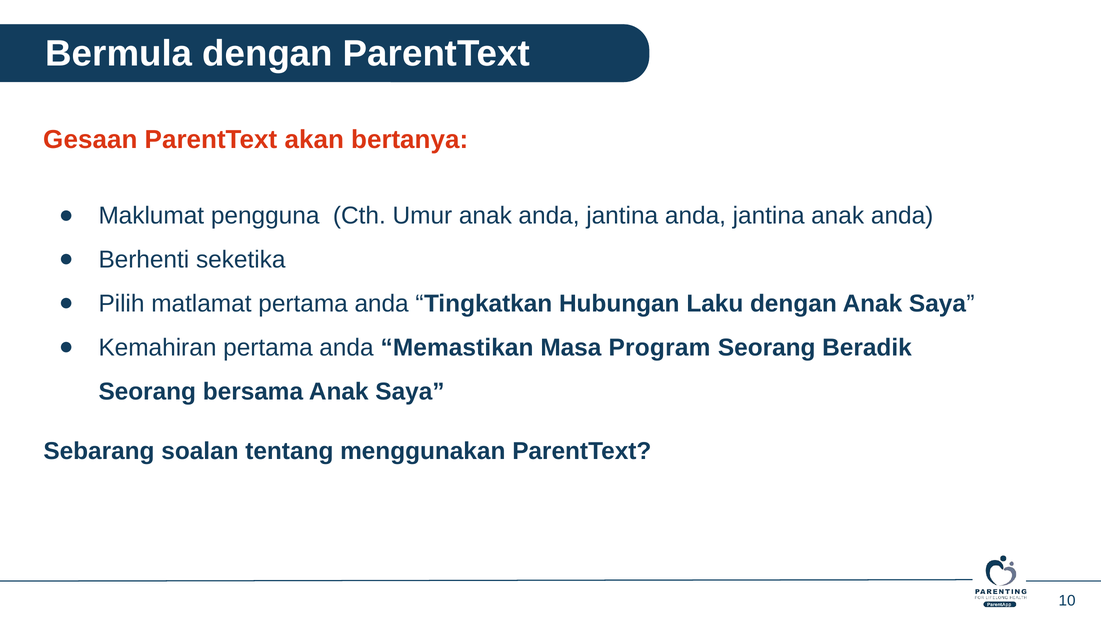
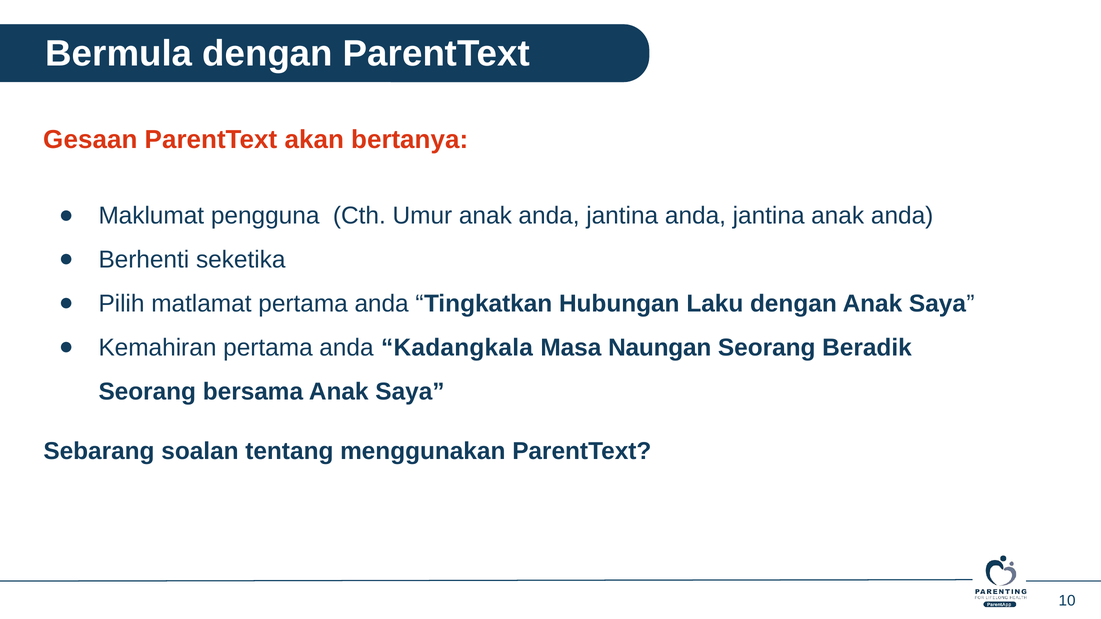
Memastikan: Memastikan -> Kadangkala
Program: Program -> Naungan
